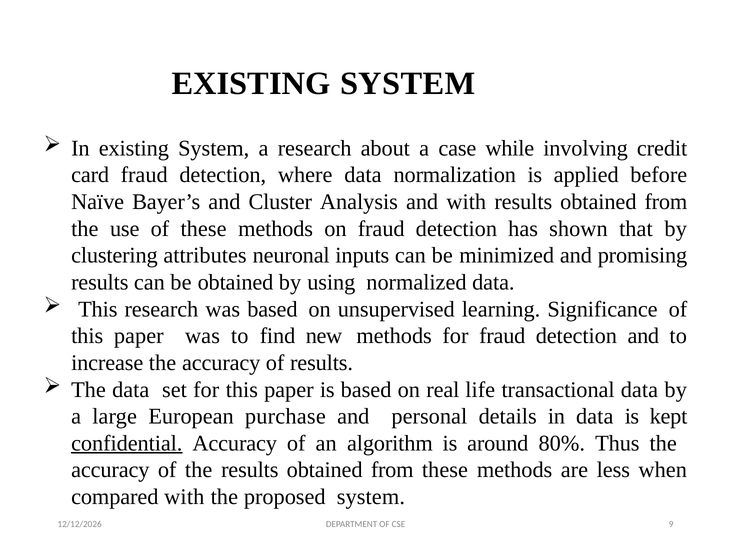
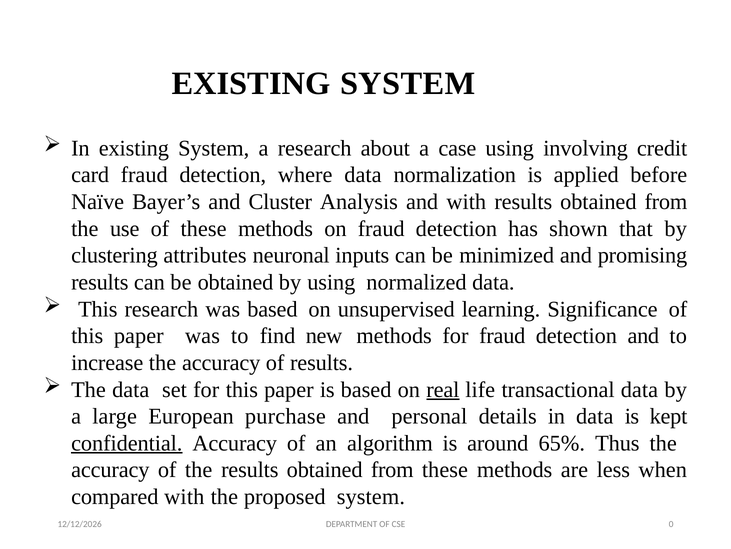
case while: while -> using
real underline: none -> present
80%: 80% -> 65%
9: 9 -> 0
